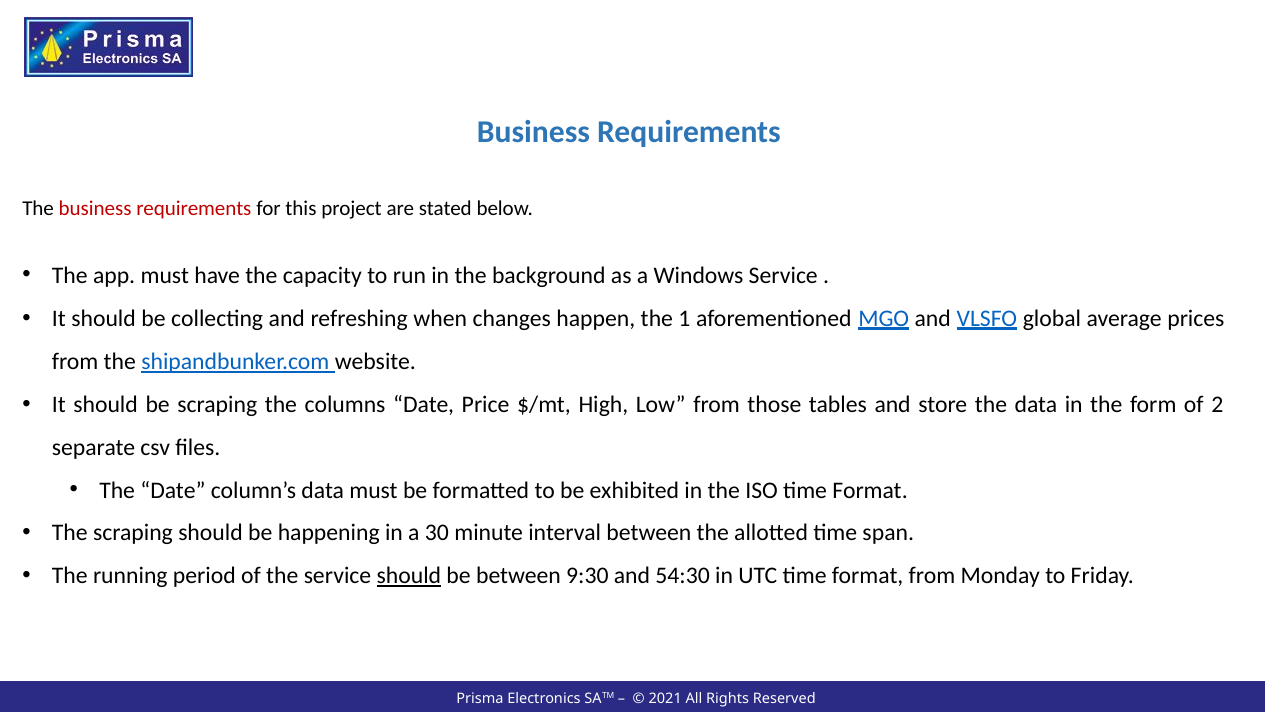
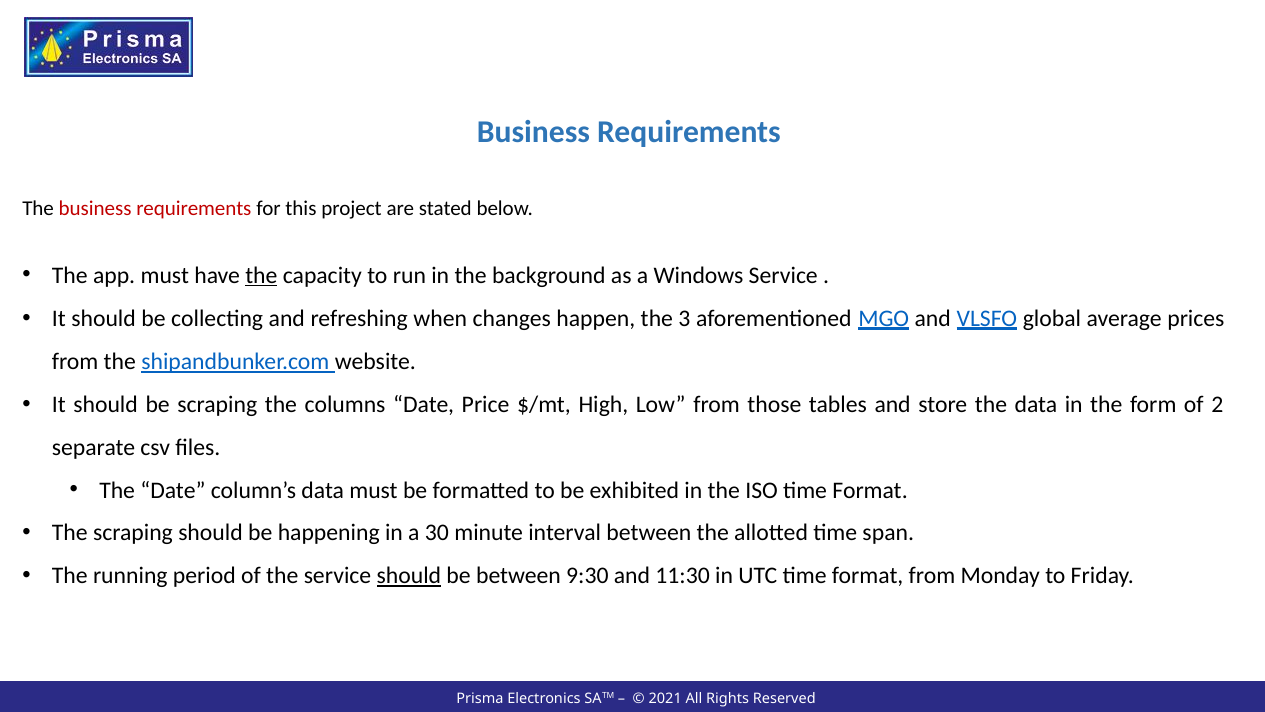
the at (261, 275) underline: none -> present
1: 1 -> 3
54:30: 54:30 -> 11:30
